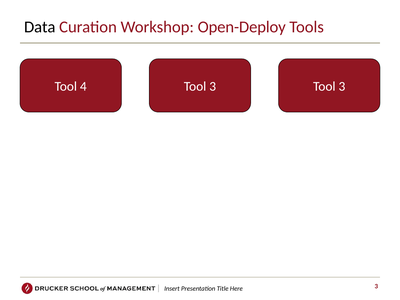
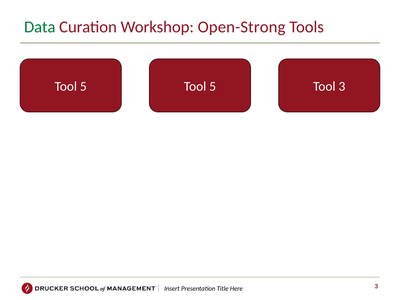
Data colour: black -> green
Open-Deploy: Open-Deploy -> Open-Strong
4 at (83, 86): 4 -> 5
3 at (213, 86): 3 -> 5
